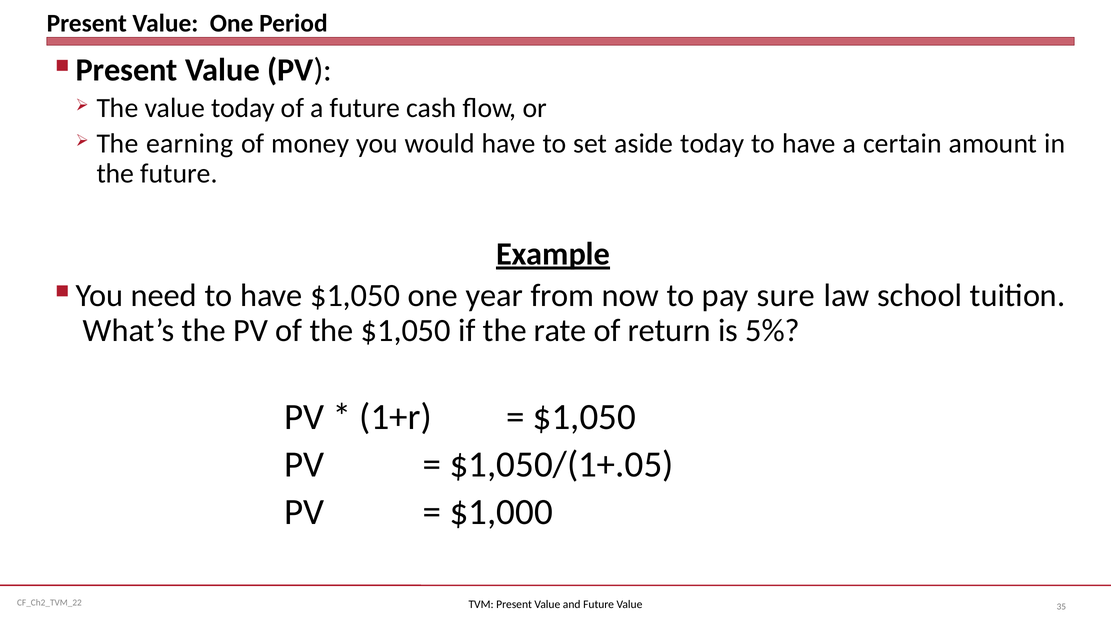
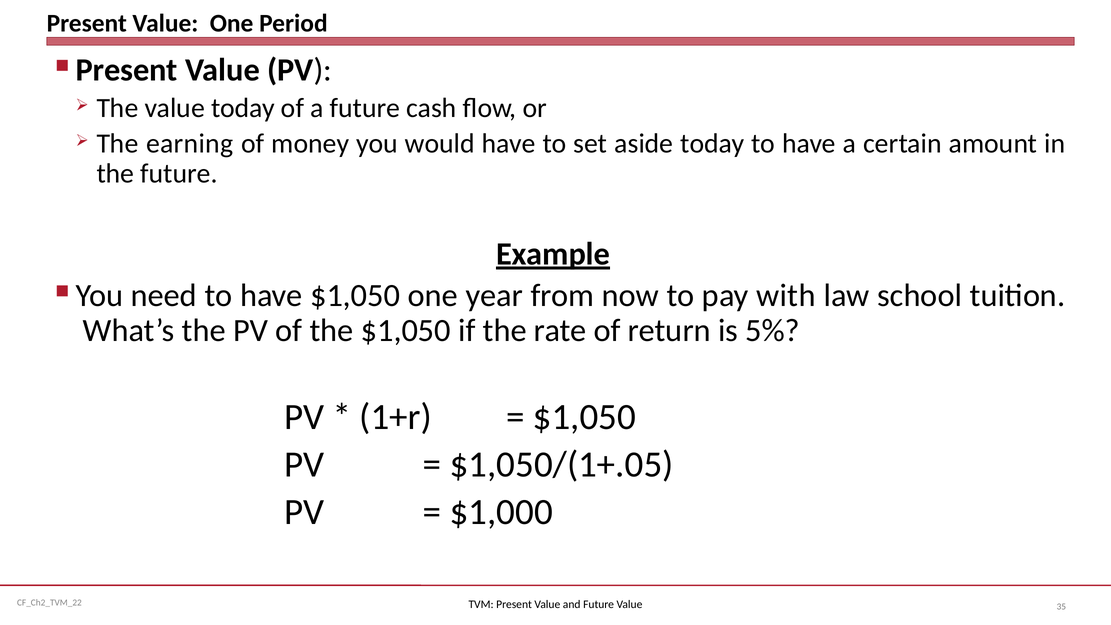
sure: sure -> with
